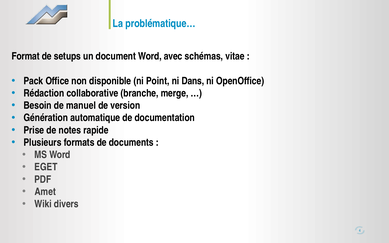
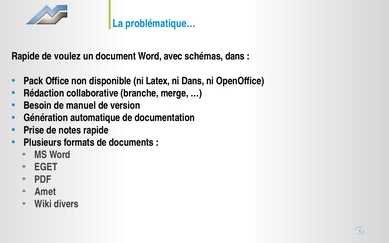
Format at (26, 56): Format -> Rapide
setups: setups -> voulez
schémas vitae: vitae -> dans
Point: Point -> Latex
